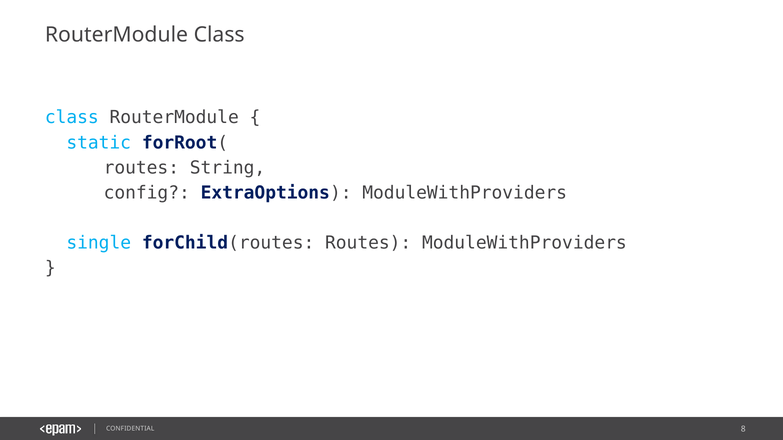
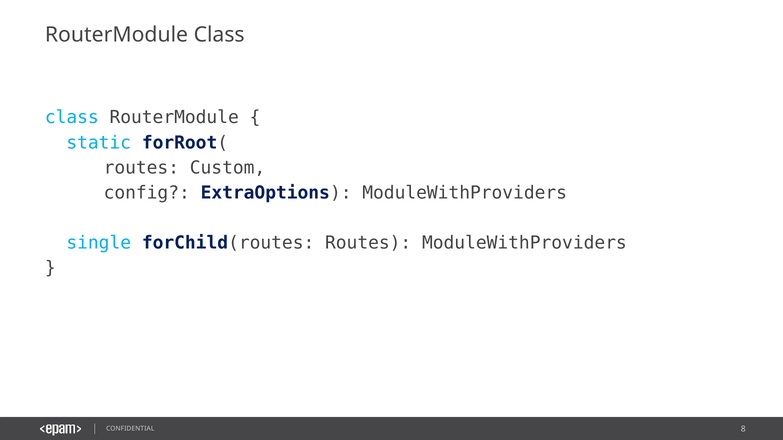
String: String -> Custom
